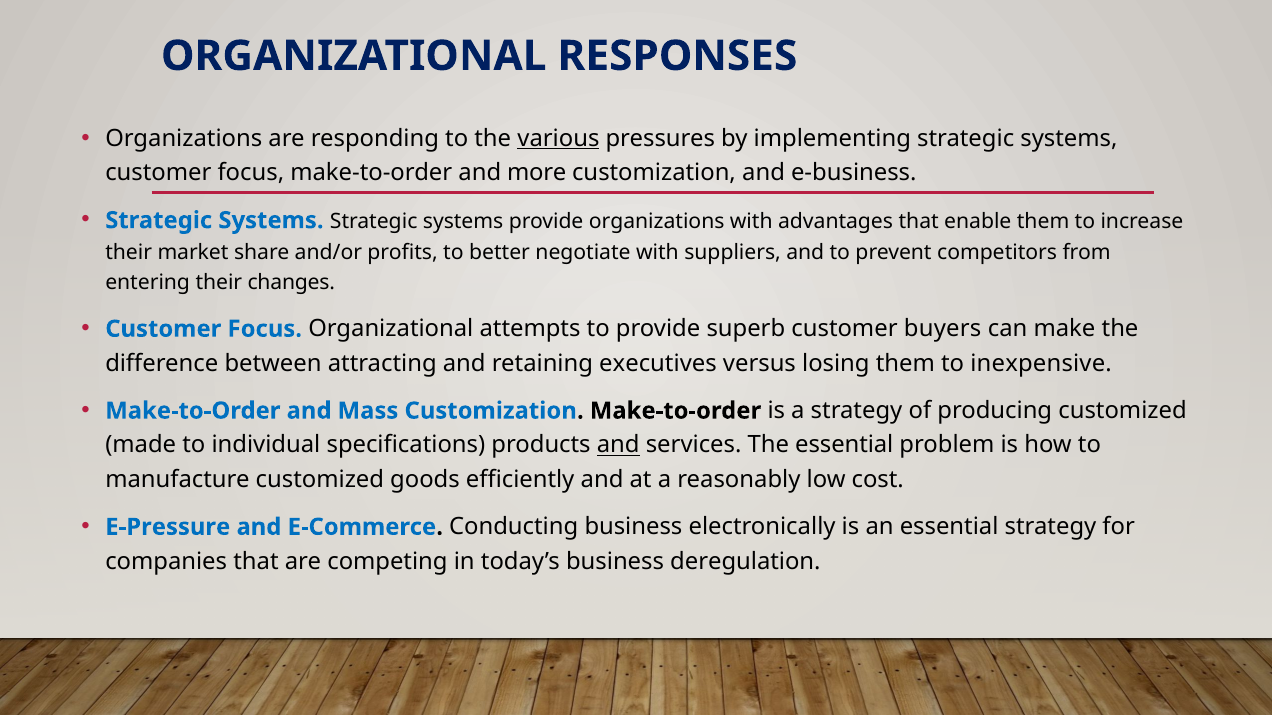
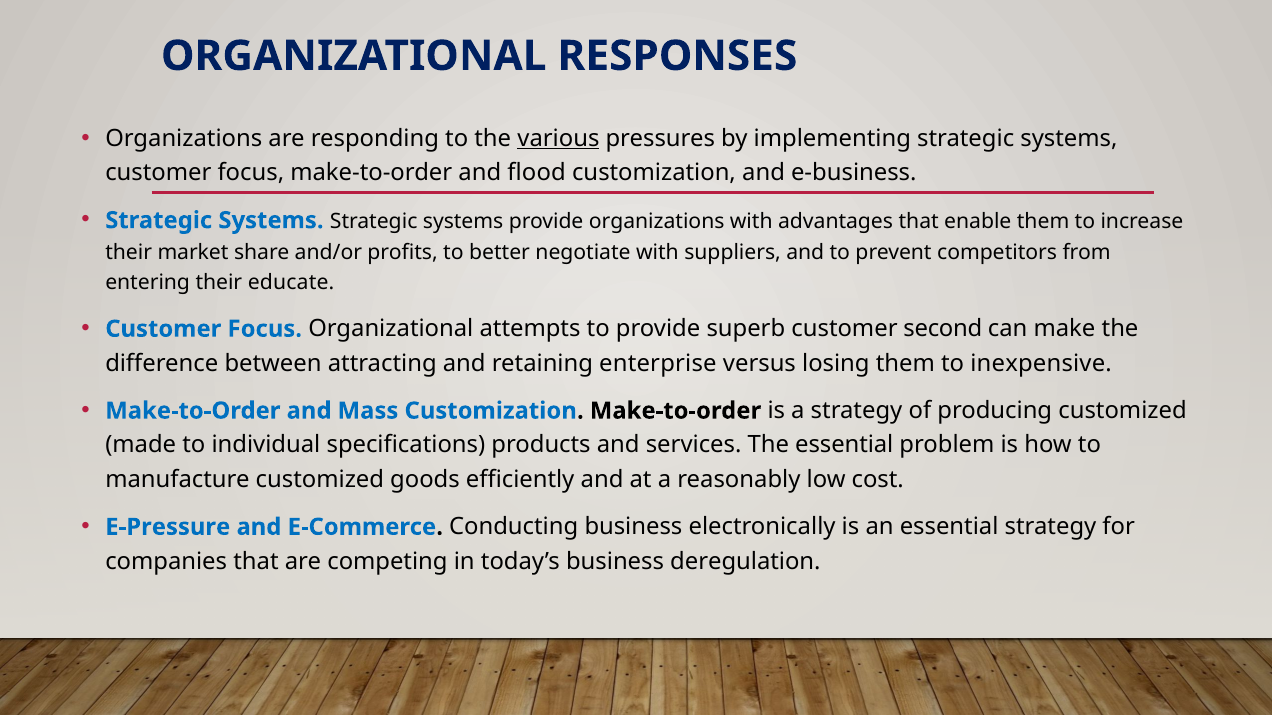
more: more -> flood
changes: changes -> educate
buyers: buyers -> second
executives: executives -> enterprise
and at (618, 445) underline: present -> none
